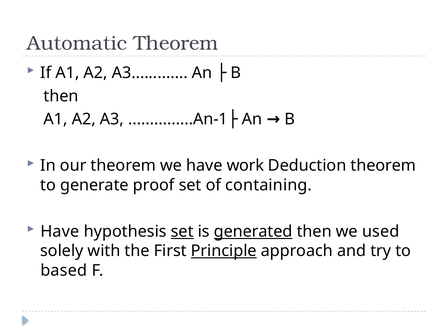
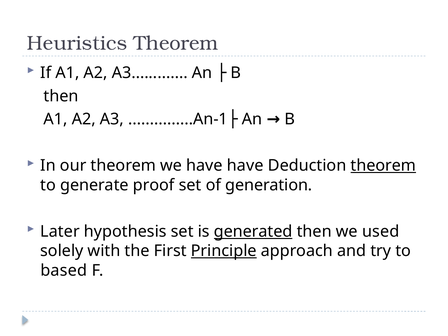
Automatic: Automatic -> Heuristics
have work: work -> have
theorem at (383, 166) underline: none -> present
containing: containing -> generation
Have at (60, 231): Have -> Later
set at (182, 231) underline: present -> none
